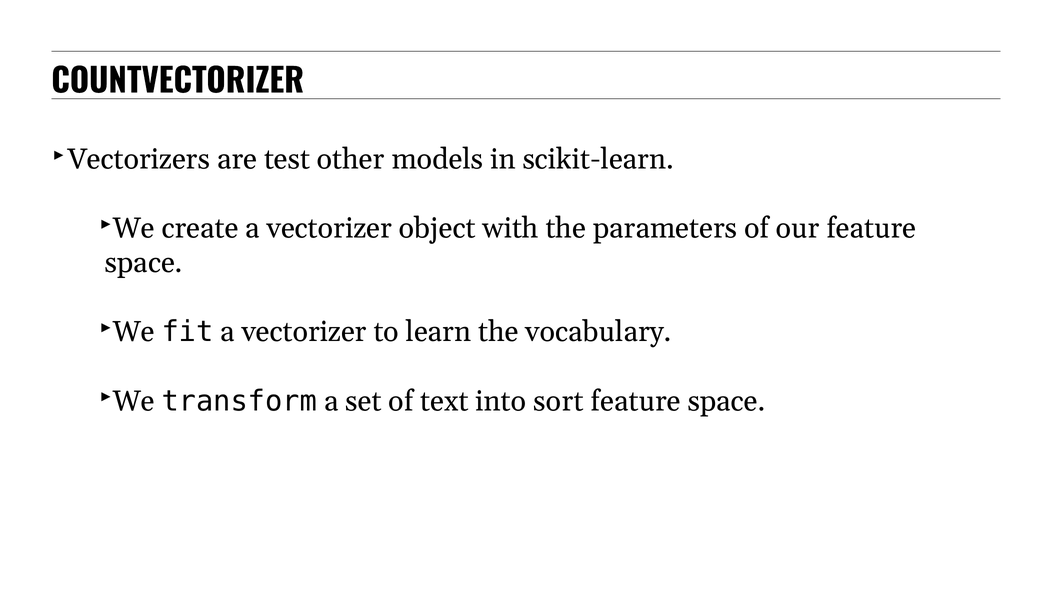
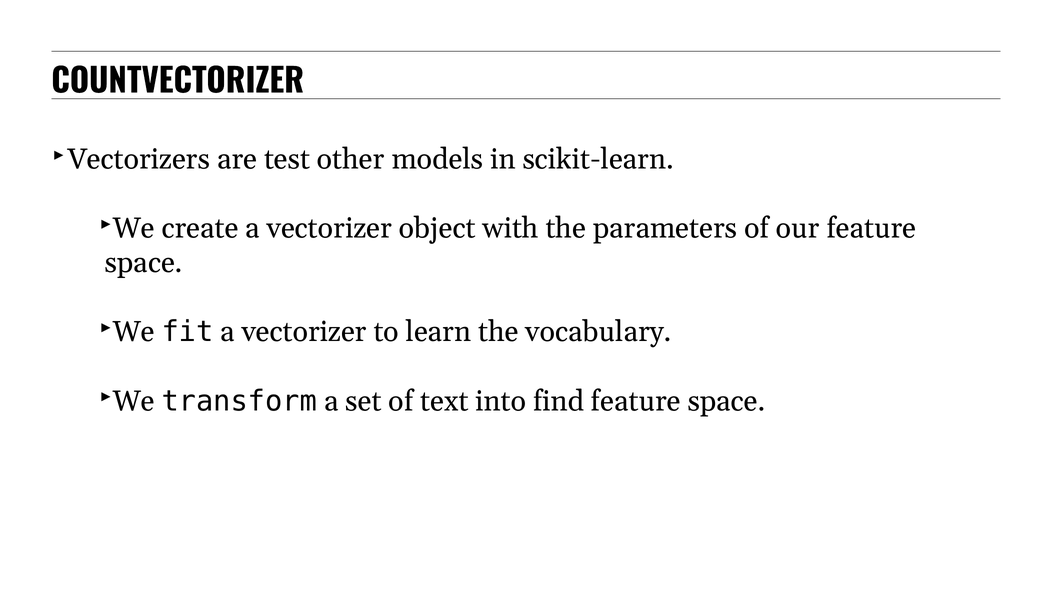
sort: sort -> find
